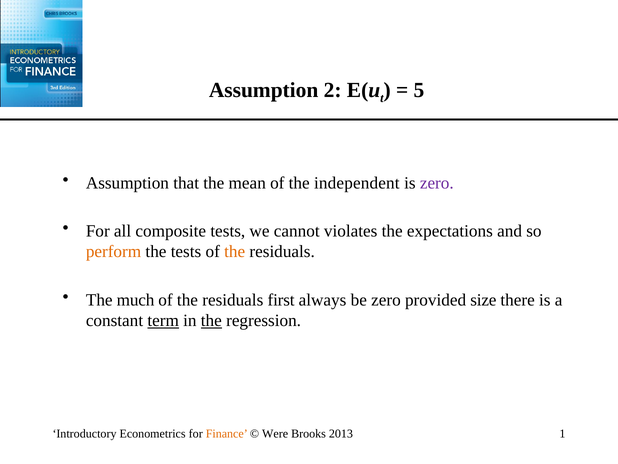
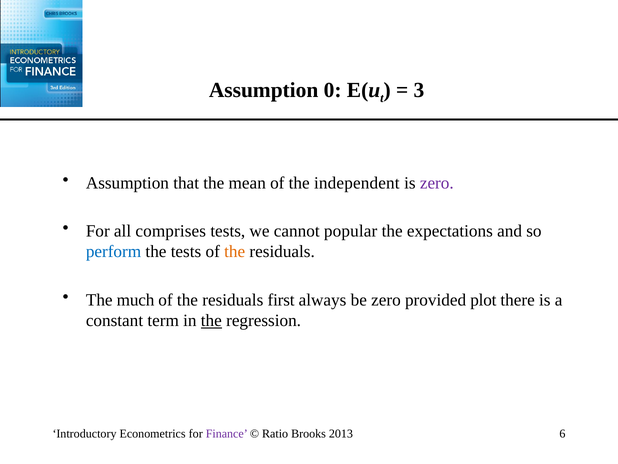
2: 2 -> 0
5: 5 -> 3
composite: composite -> comprises
violates: violates -> popular
perform colour: orange -> blue
size: size -> plot
term underline: present -> none
Finance colour: orange -> purple
Were: Were -> Ratio
1: 1 -> 6
